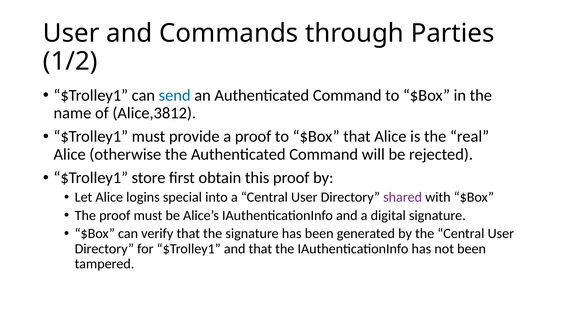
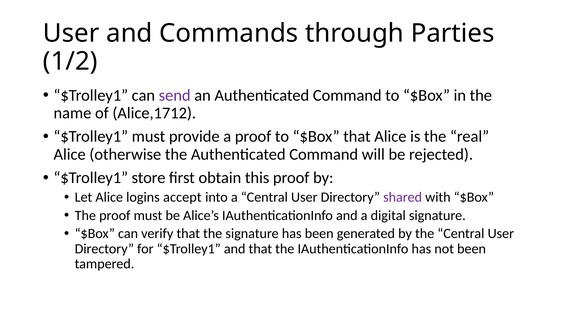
send colour: blue -> purple
Alice,3812: Alice,3812 -> Alice,1712
special: special -> accept
